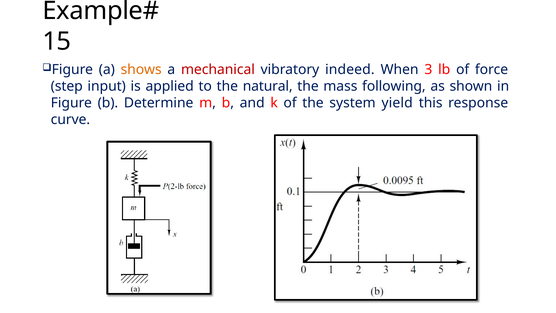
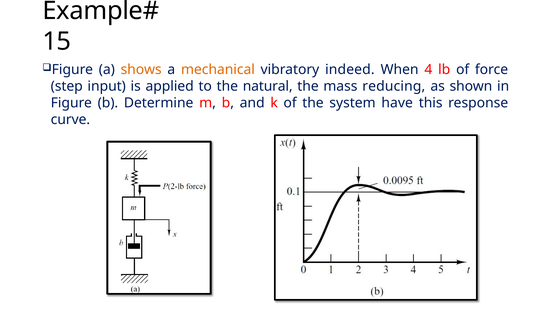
mechanical colour: red -> orange
3: 3 -> 4
following: following -> reducing
yield: yield -> have
